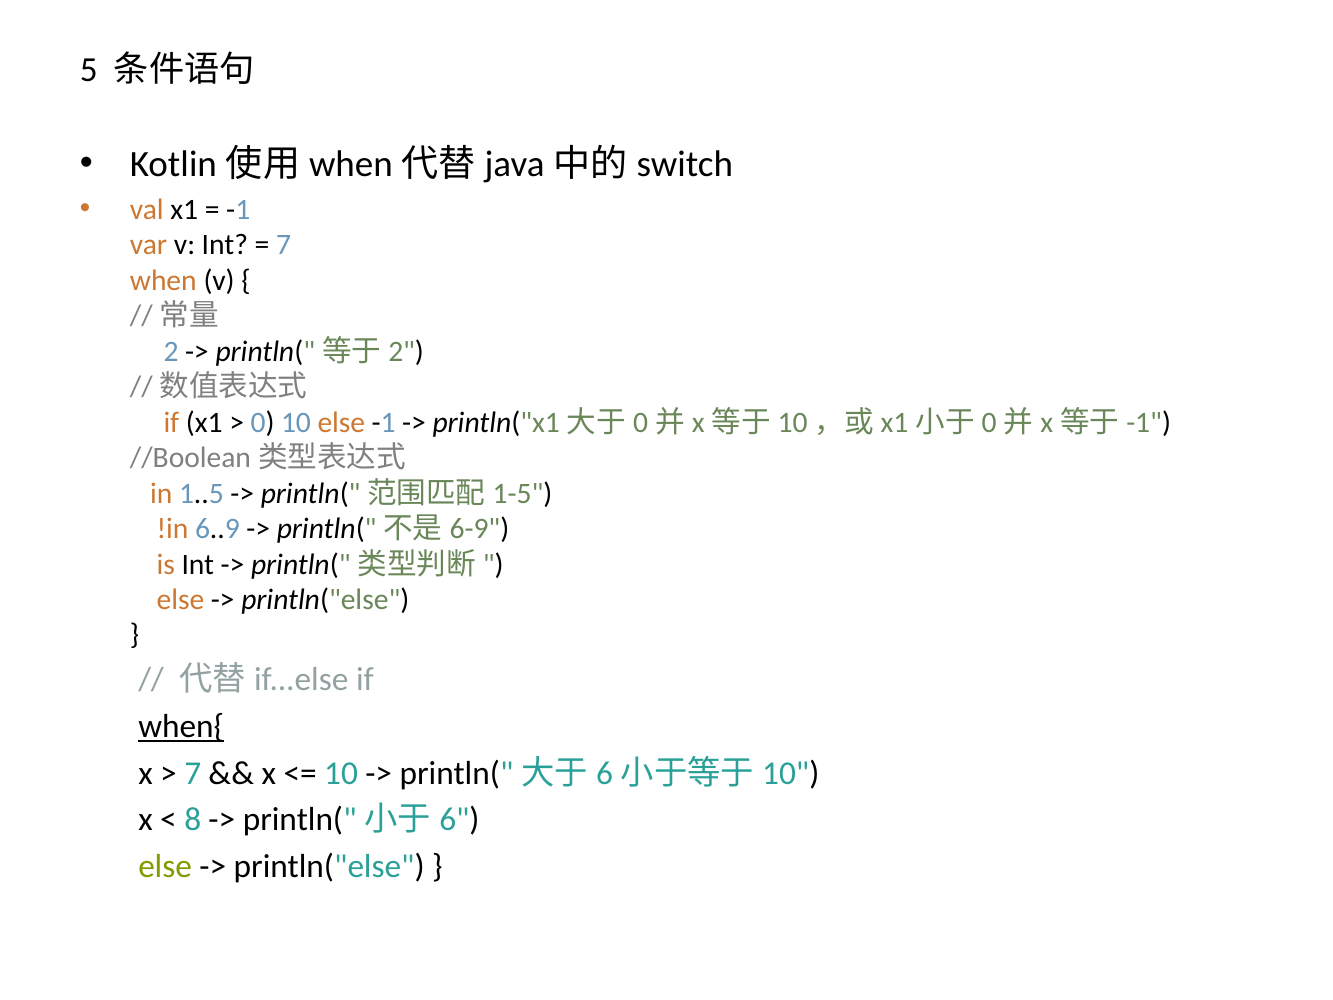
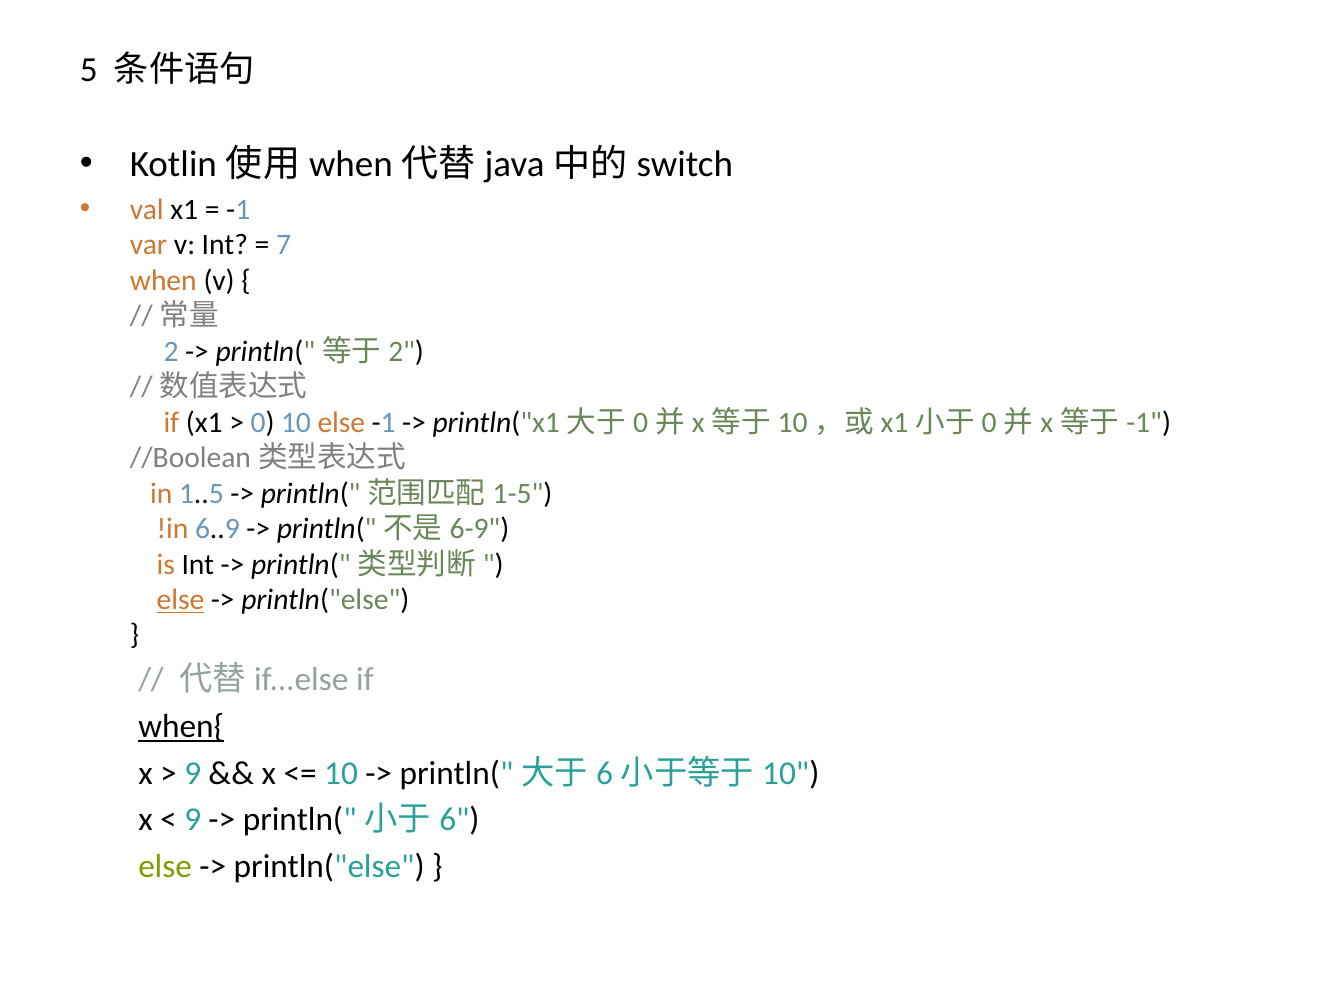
else at (180, 600) underline: none -> present
7 at (193, 773): 7 -> 9
8 at (193, 820): 8 -> 9
